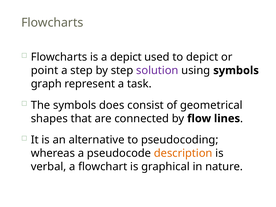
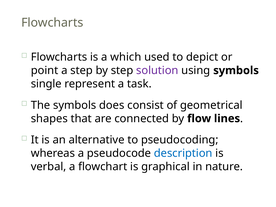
a depict: depict -> which
graph: graph -> single
description colour: orange -> blue
